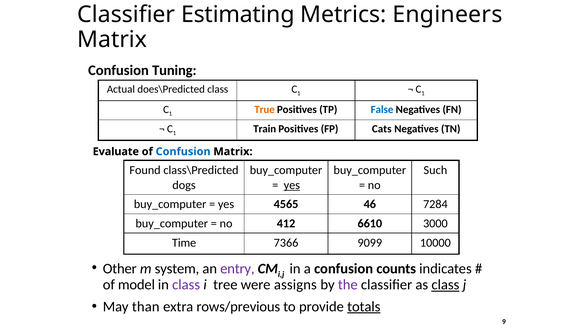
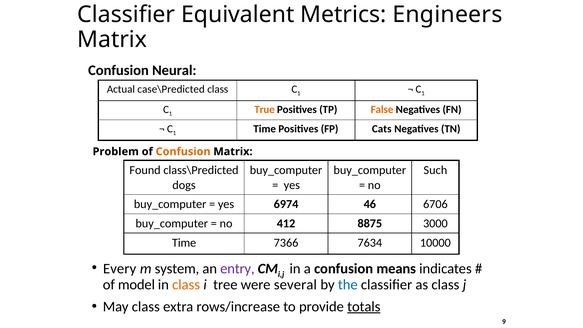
Estimating: Estimating -> Equivalent
Tuning: Tuning -> Neural
does\Predicted: does\Predicted -> case\Predicted
False colour: blue -> orange
Train at (265, 129): Train -> Time
Evaluate: Evaluate -> Problem
Confusion at (183, 152) colour: blue -> orange
yes at (292, 185) underline: present -> none
4565: 4565 -> 6974
7284: 7284 -> 6706
6610: 6610 -> 8875
9099: 9099 -> 7634
Other: Other -> Every
counts: counts -> means
class at (186, 285) colour: purple -> orange
assigns: assigns -> several
the colour: purple -> blue
class at (445, 285) underline: present -> none
May than: than -> class
rows/previous: rows/previous -> rows/increase
